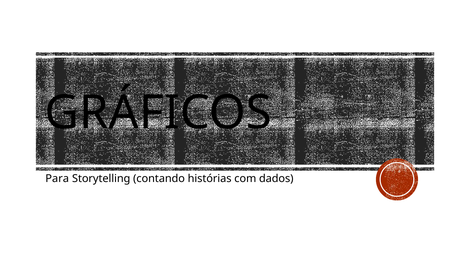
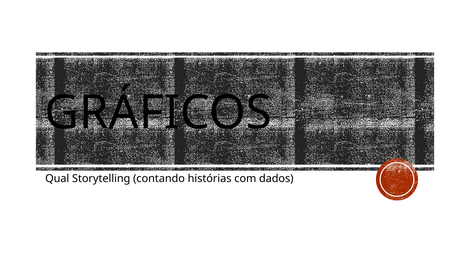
Para: Para -> Qual
